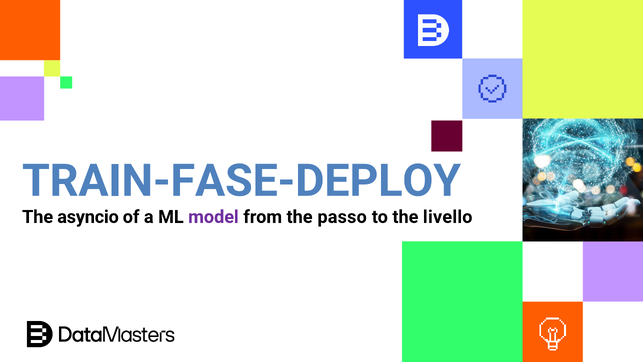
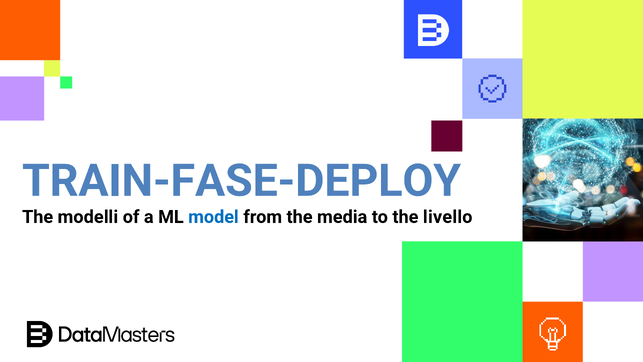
asyncio: asyncio -> modelli
model colour: purple -> blue
passo: passo -> media
